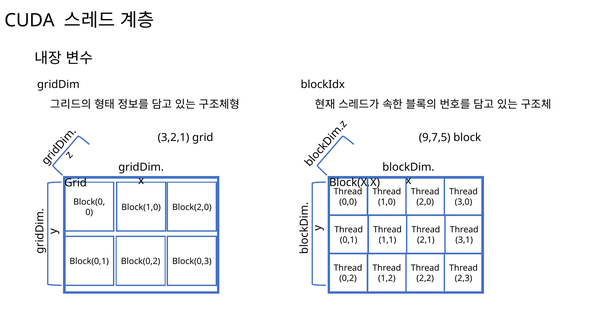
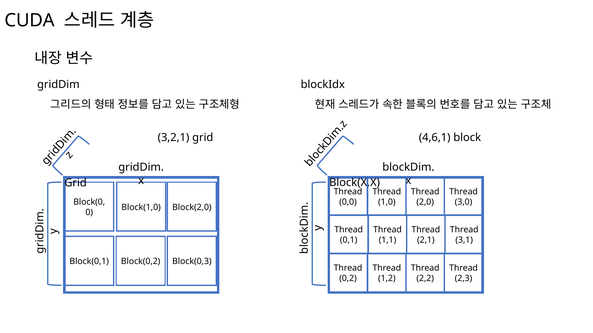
9,7,5: 9,7,5 -> 4,6,1
